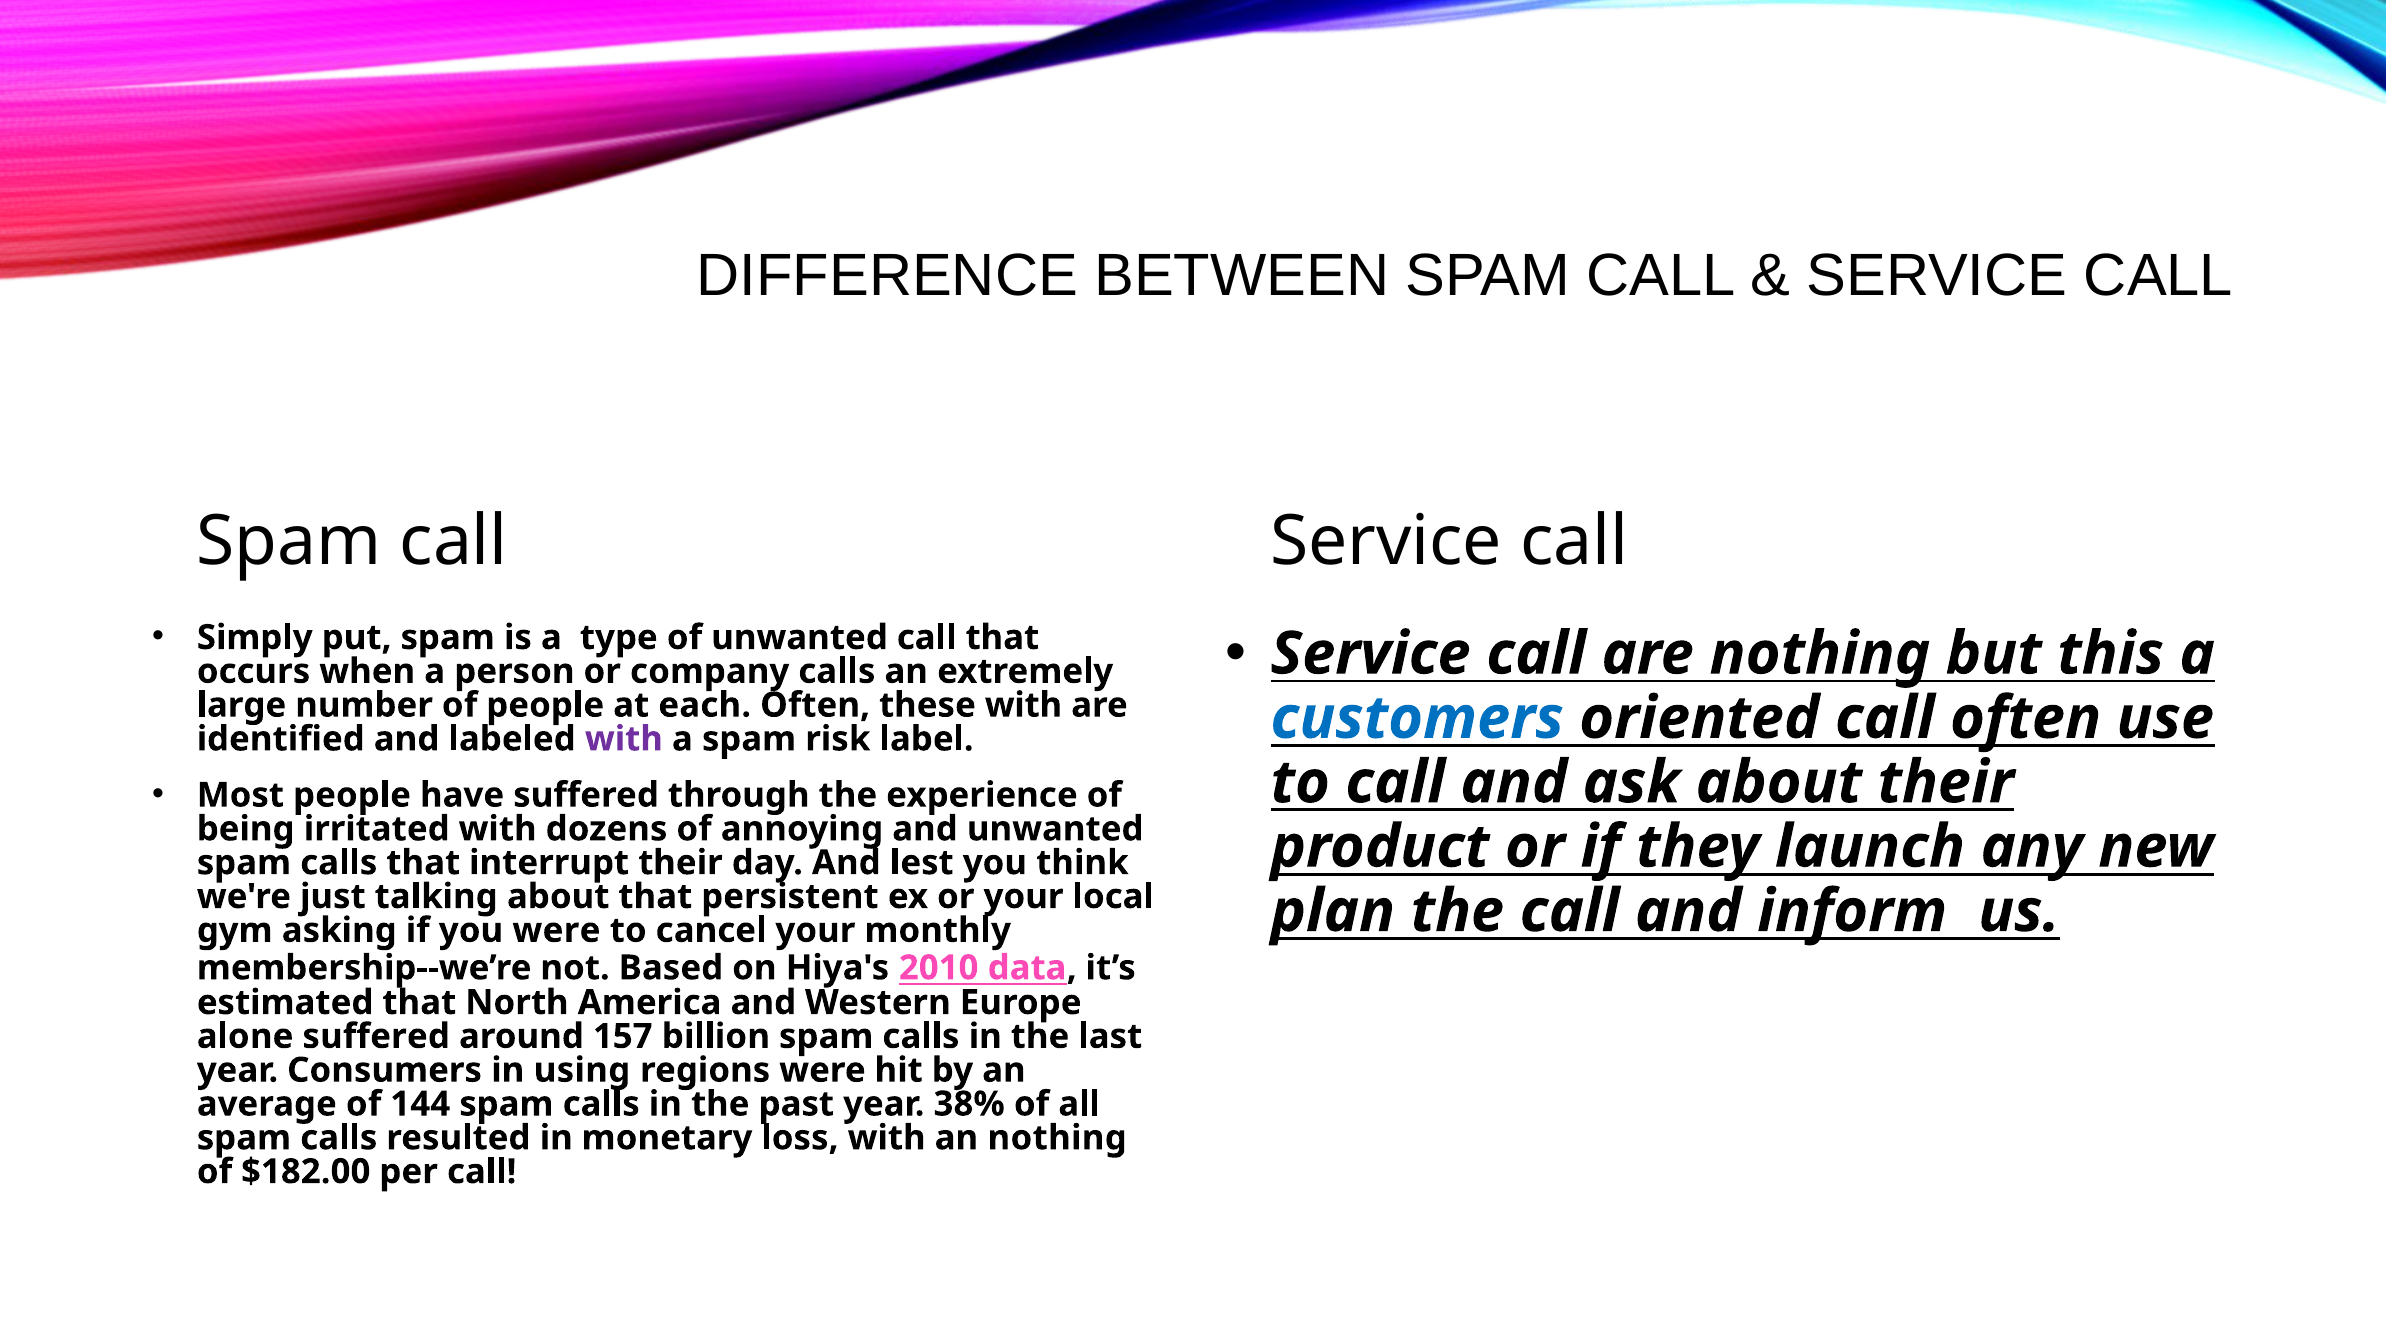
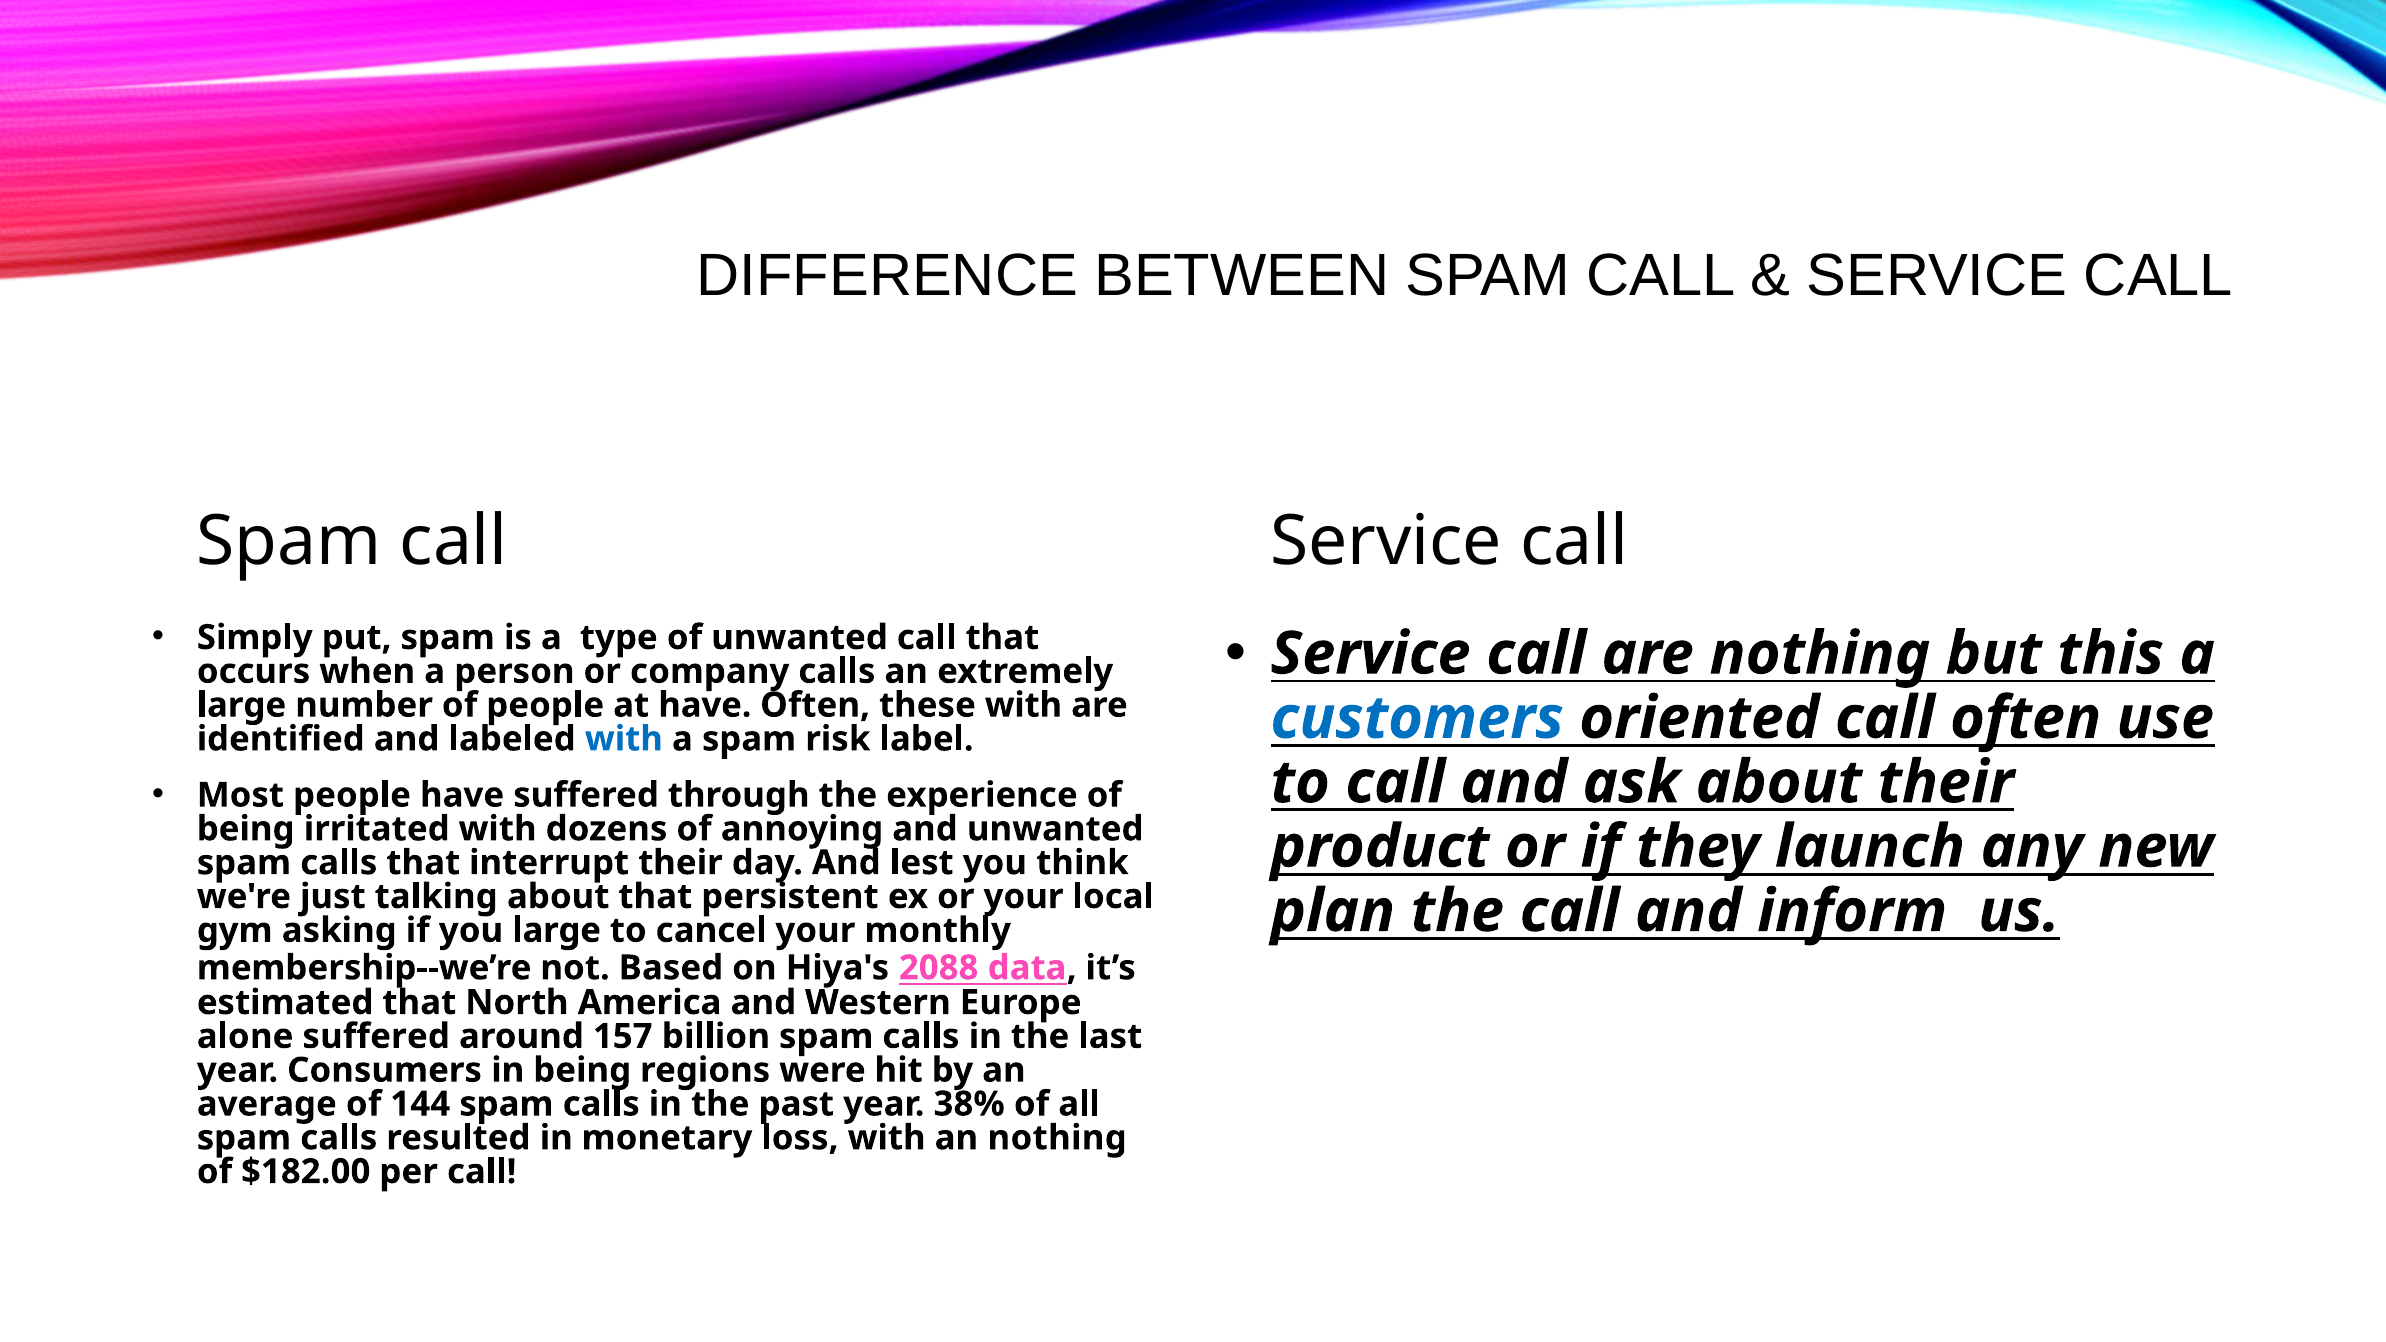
at each: each -> have
with at (624, 739) colour: purple -> blue
you were: were -> large
2010: 2010 -> 2088
in using: using -> being
